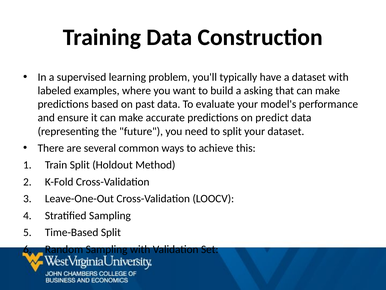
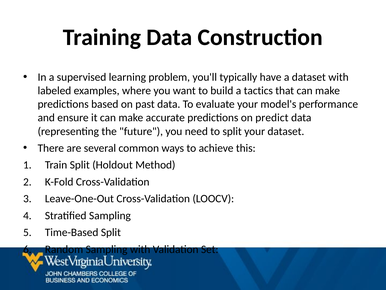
asking: asking -> tactics
